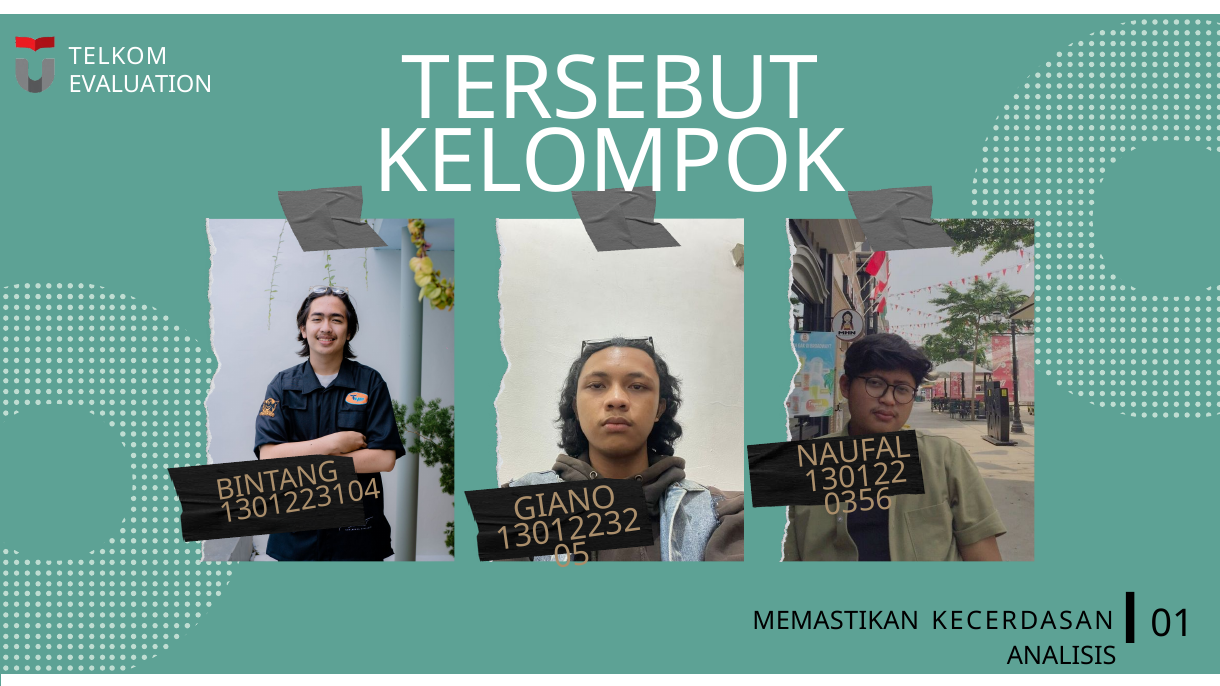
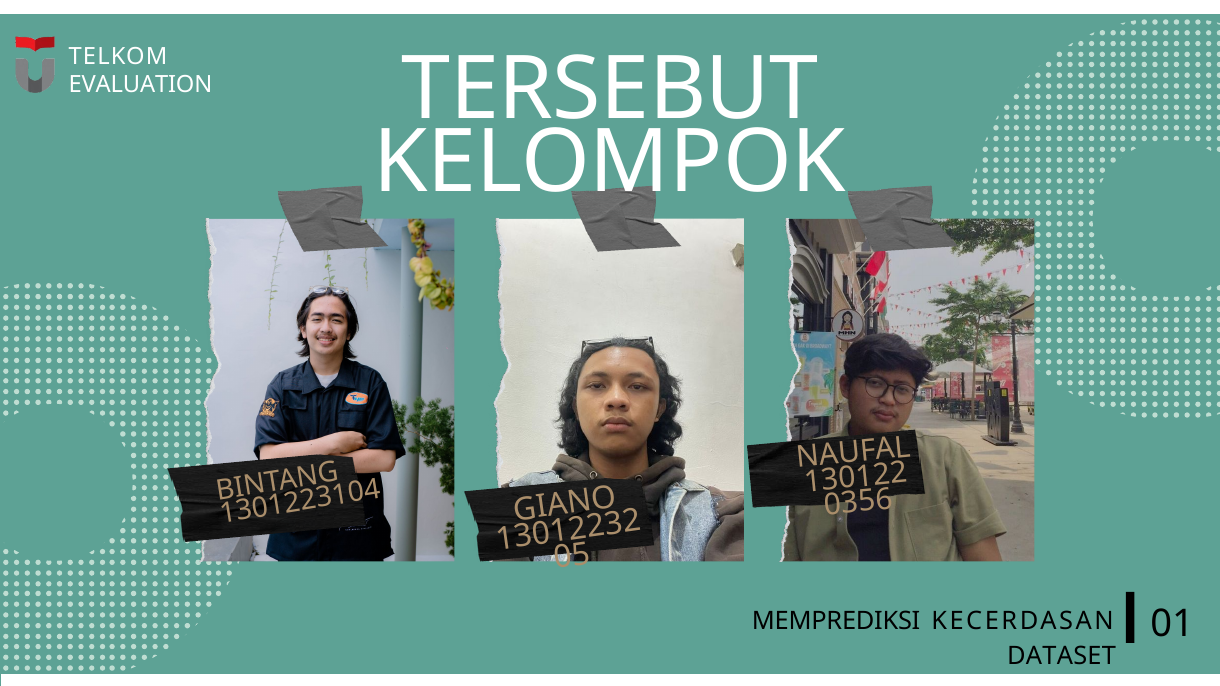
MEMASTIKAN: MEMASTIKAN -> MEMPREDIKSI
ANALISIS: ANALISIS -> DATASET
